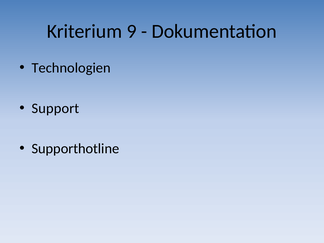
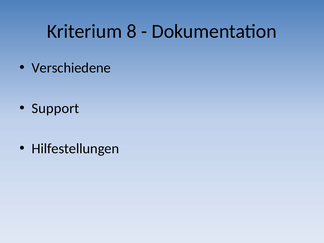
9: 9 -> 8
Technologien: Technologien -> Verschiedene
Supporthotline: Supporthotline -> Hilfestellungen
